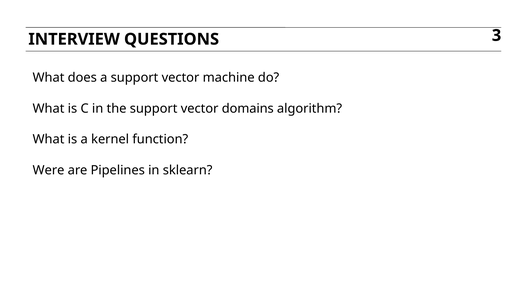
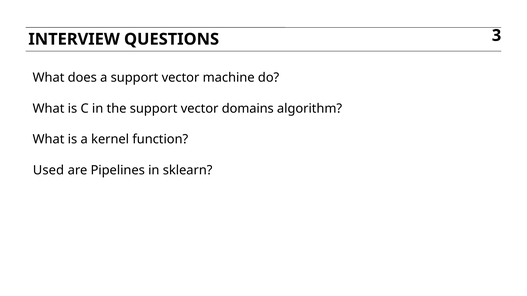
Were: Were -> Used
